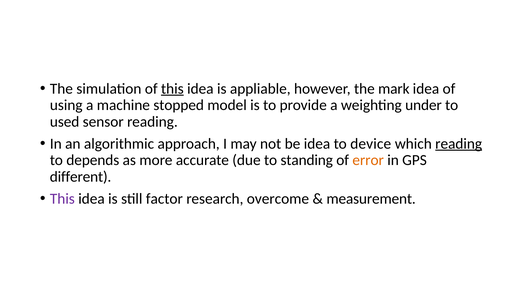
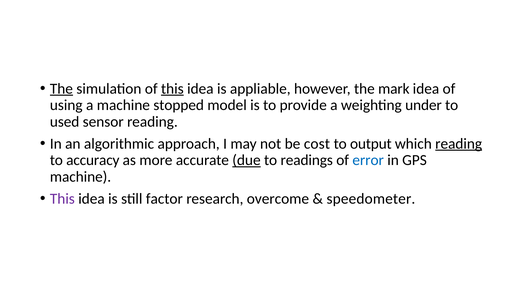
The at (61, 89) underline: none -> present
be idea: idea -> cost
device: device -> output
depends: depends -> accuracy
due underline: none -> present
standing: standing -> readings
error colour: orange -> blue
different at (81, 177): different -> machine
measurement: measurement -> speedometer
